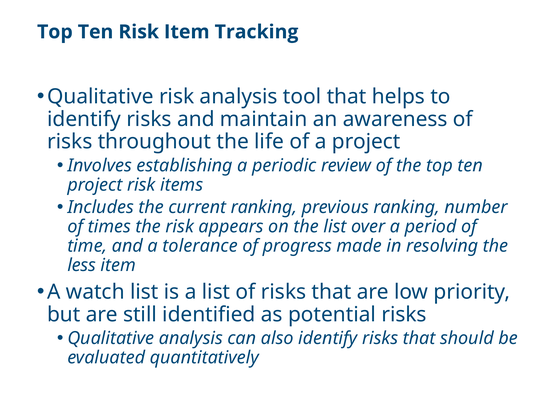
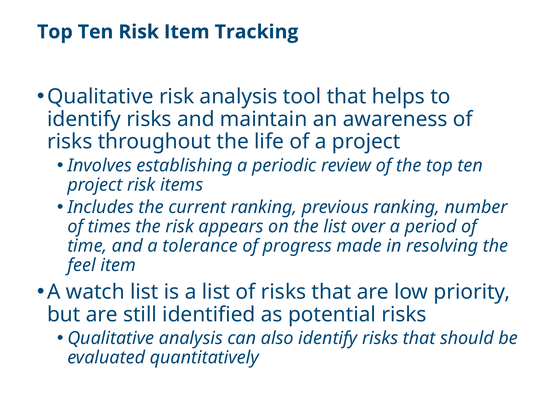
less: less -> feel
